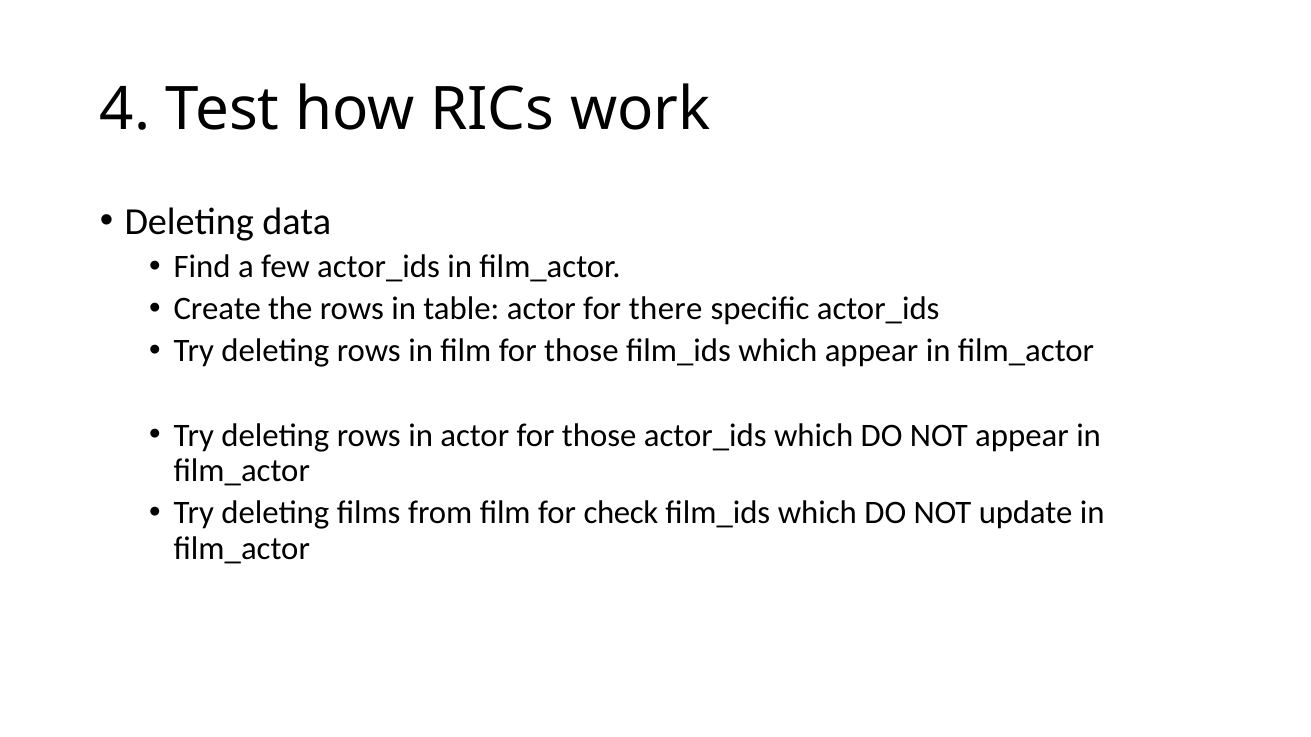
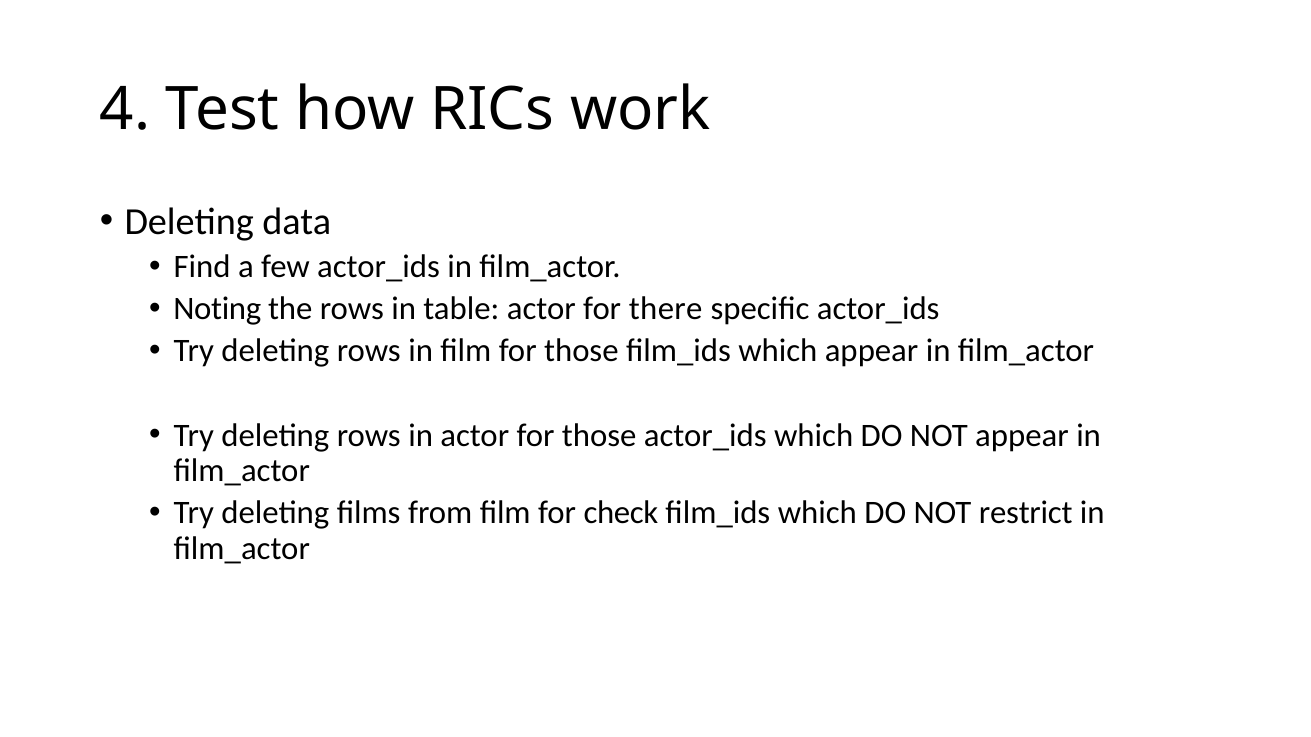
Create: Create -> Noting
update: update -> restrict
